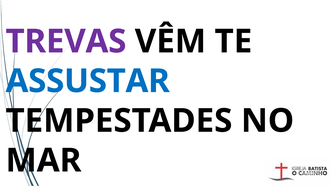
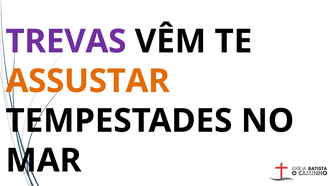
ASSUSTAR colour: blue -> orange
